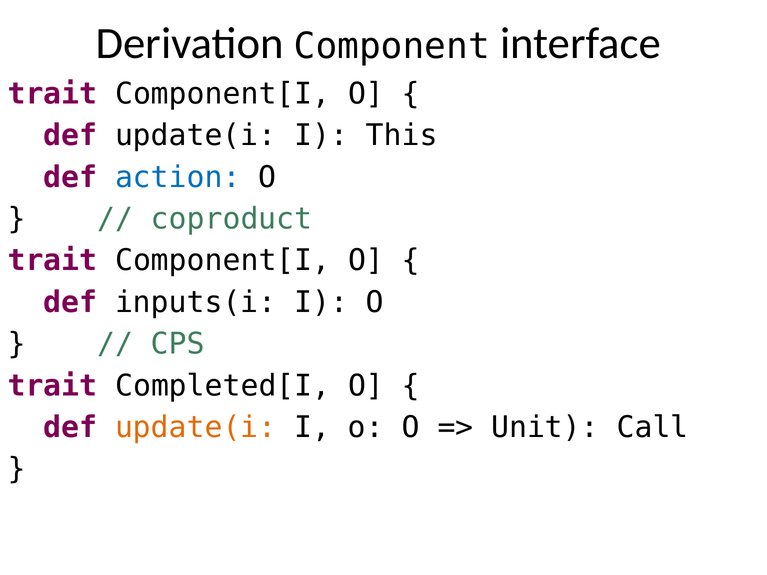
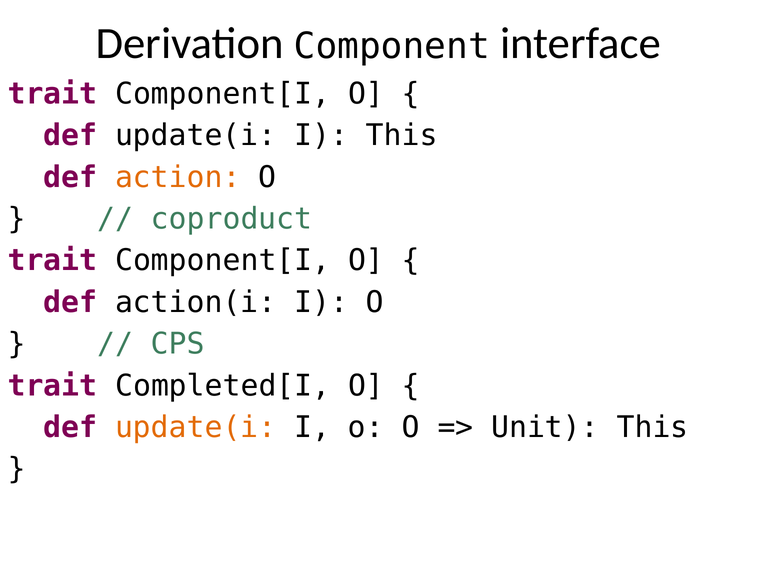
action colour: blue -> orange
inputs(i: inputs(i -> action(i
Unit Call: Call -> This
